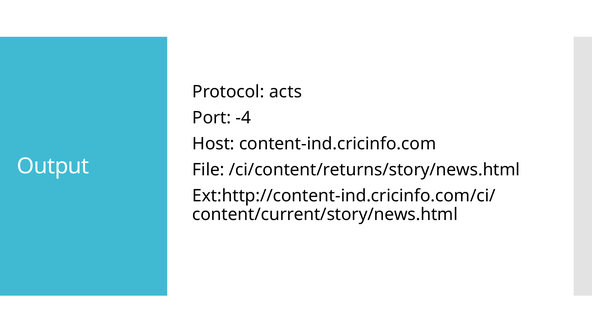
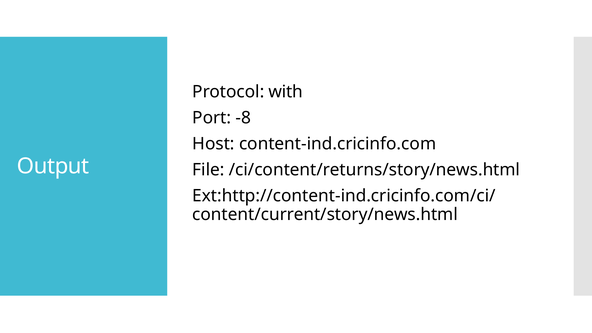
acts: acts -> with
-4: -4 -> -8
